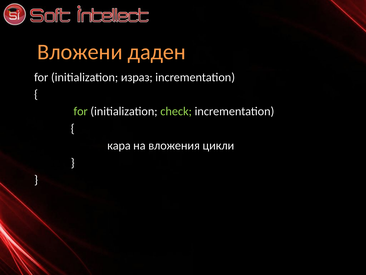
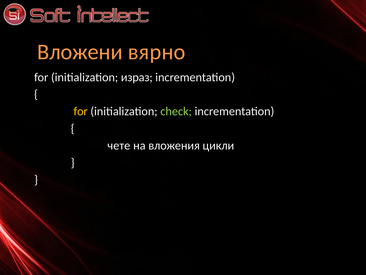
даден: даден -> вярно
for at (81, 111) colour: light green -> yellow
кара: кара -> чете
